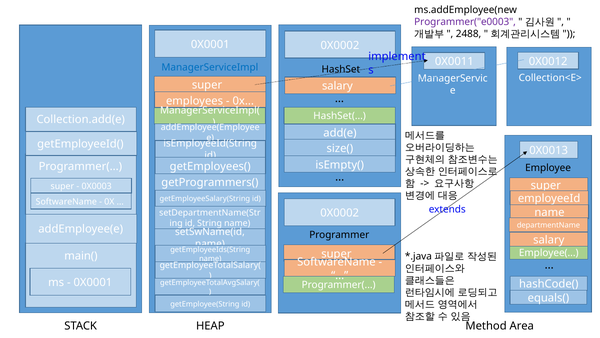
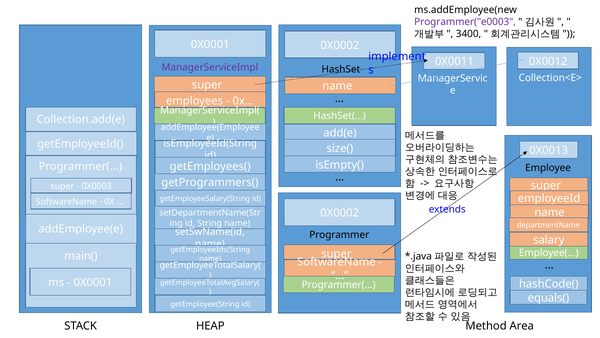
2488: 2488 -> 3400
ManagerServiceImpl colour: blue -> purple
salary at (337, 86): salary -> name
